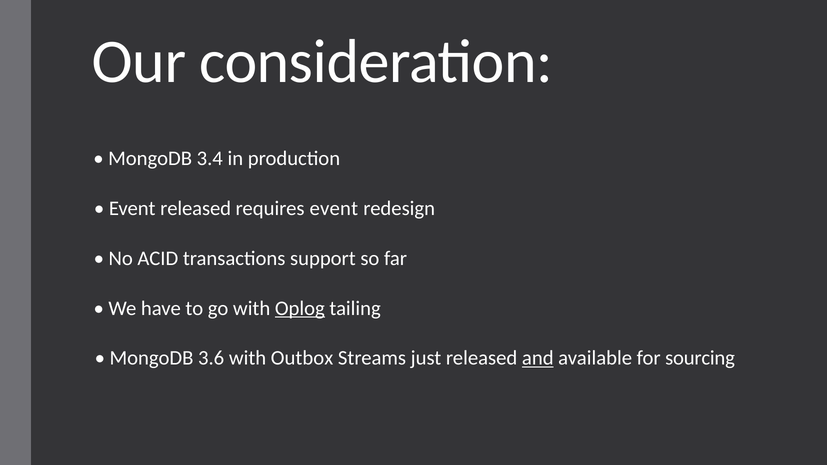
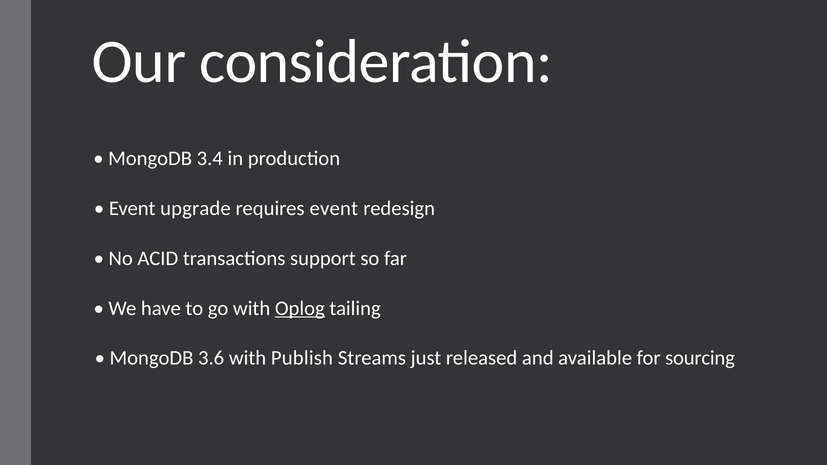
Event released: released -> upgrade
Outbox: Outbox -> Publish
and underline: present -> none
